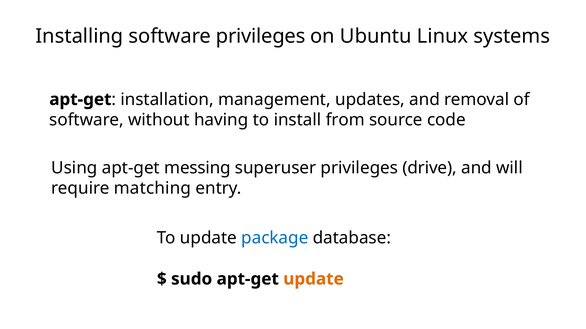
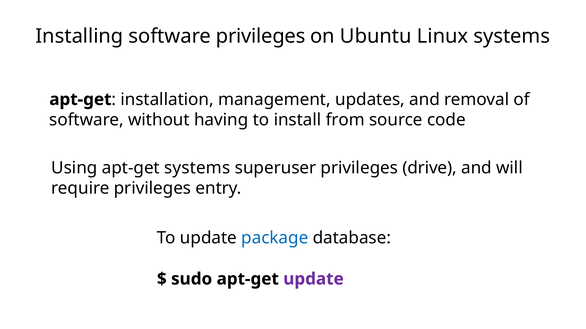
apt-get messing: messing -> systems
require matching: matching -> privileges
update at (314, 279) colour: orange -> purple
